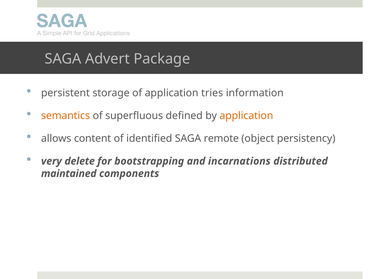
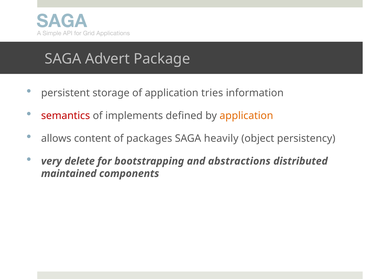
semantics colour: orange -> red
superfluous: superfluous -> implements
identified: identified -> packages
remote: remote -> heavily
incarnations: incarnations -> abstractions
